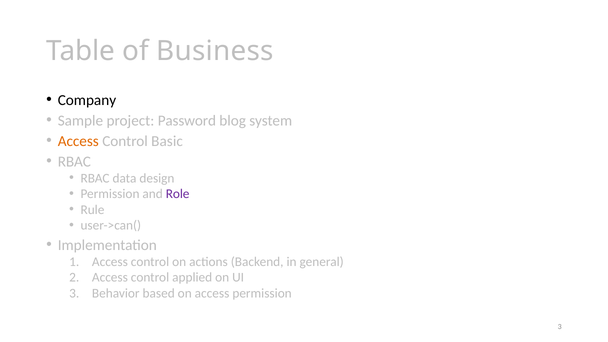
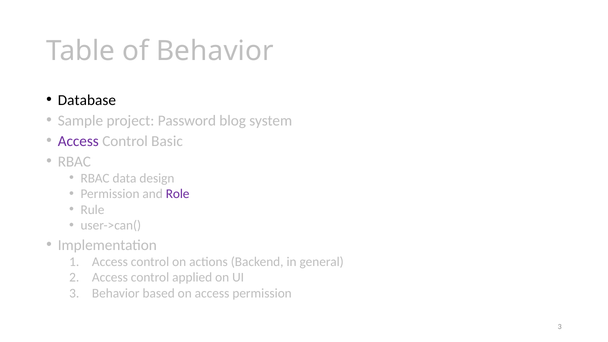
of Business: Business -> Behavior
Company: Company -> Database
Access at (78, 141) colour: orange -> purple
